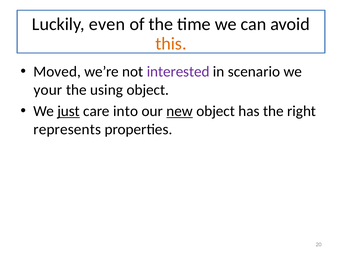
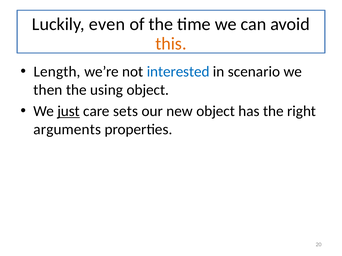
Moved: Moved -> Length
interested colour: purple -> blue
your: your -> then
into: into -> sets
new underline: present -> none
represents: represents -> arguments
